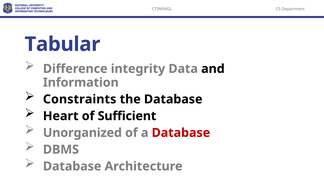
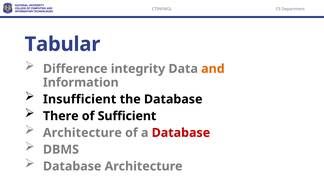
and colour: black -> orange
Constraints: Constraints -> Insufficient
Heart: Heart -> There
Unorganized at (82, 133): Unorganized -> Architecture
